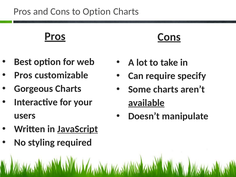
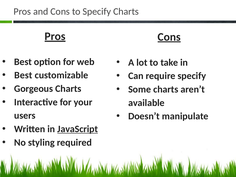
to Option: Option -> Specify
Pros at (23, 75): Pros -> Best
available underline: present -> none
